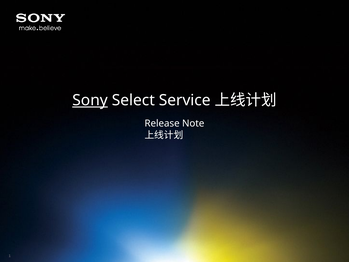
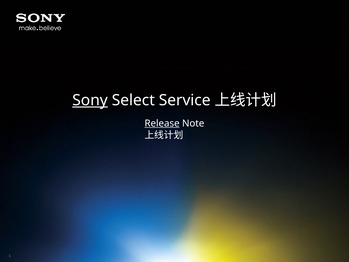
Release underline: none -> present
